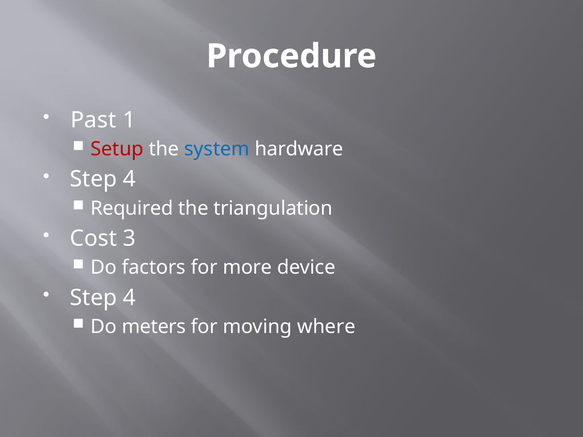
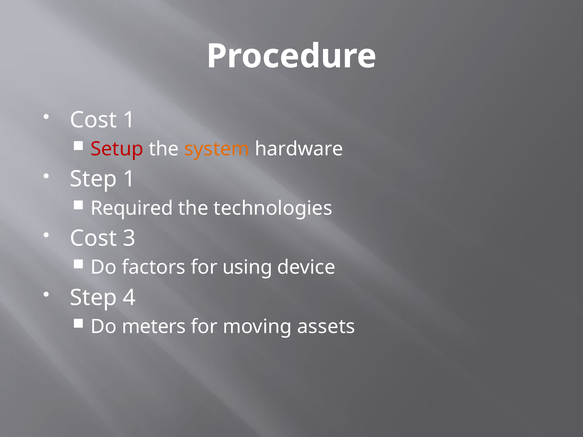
Past at (93, 120): Past -> Cost
system colour: blue -> orange
4 at (129, 179): 4 -> 1
triangulation: triangulation -> technologies
more: more -> using
where: where -> assets
